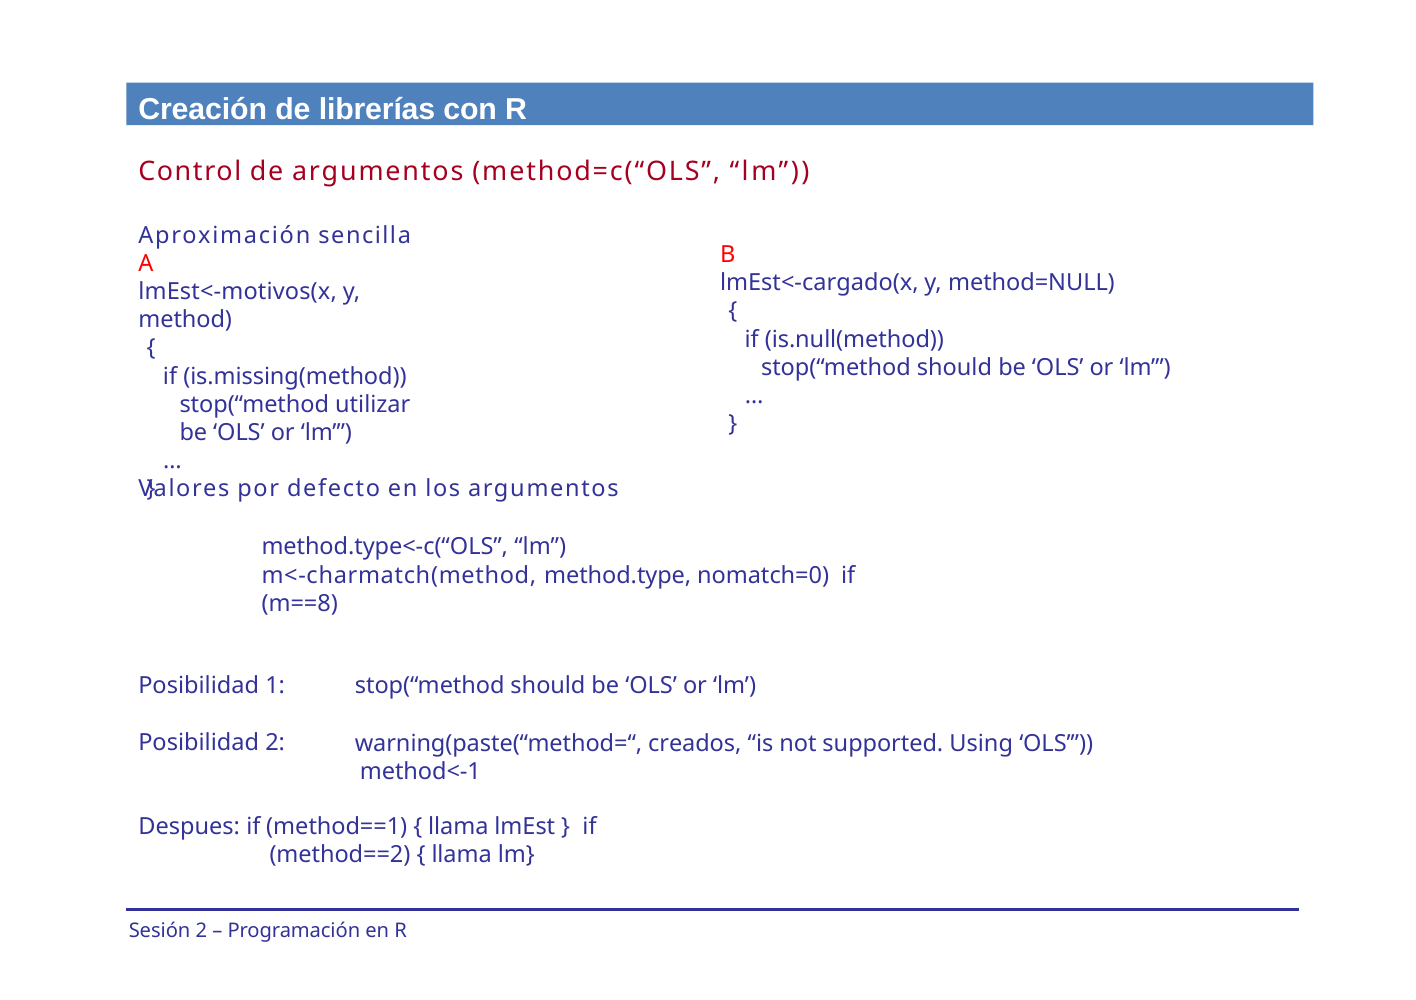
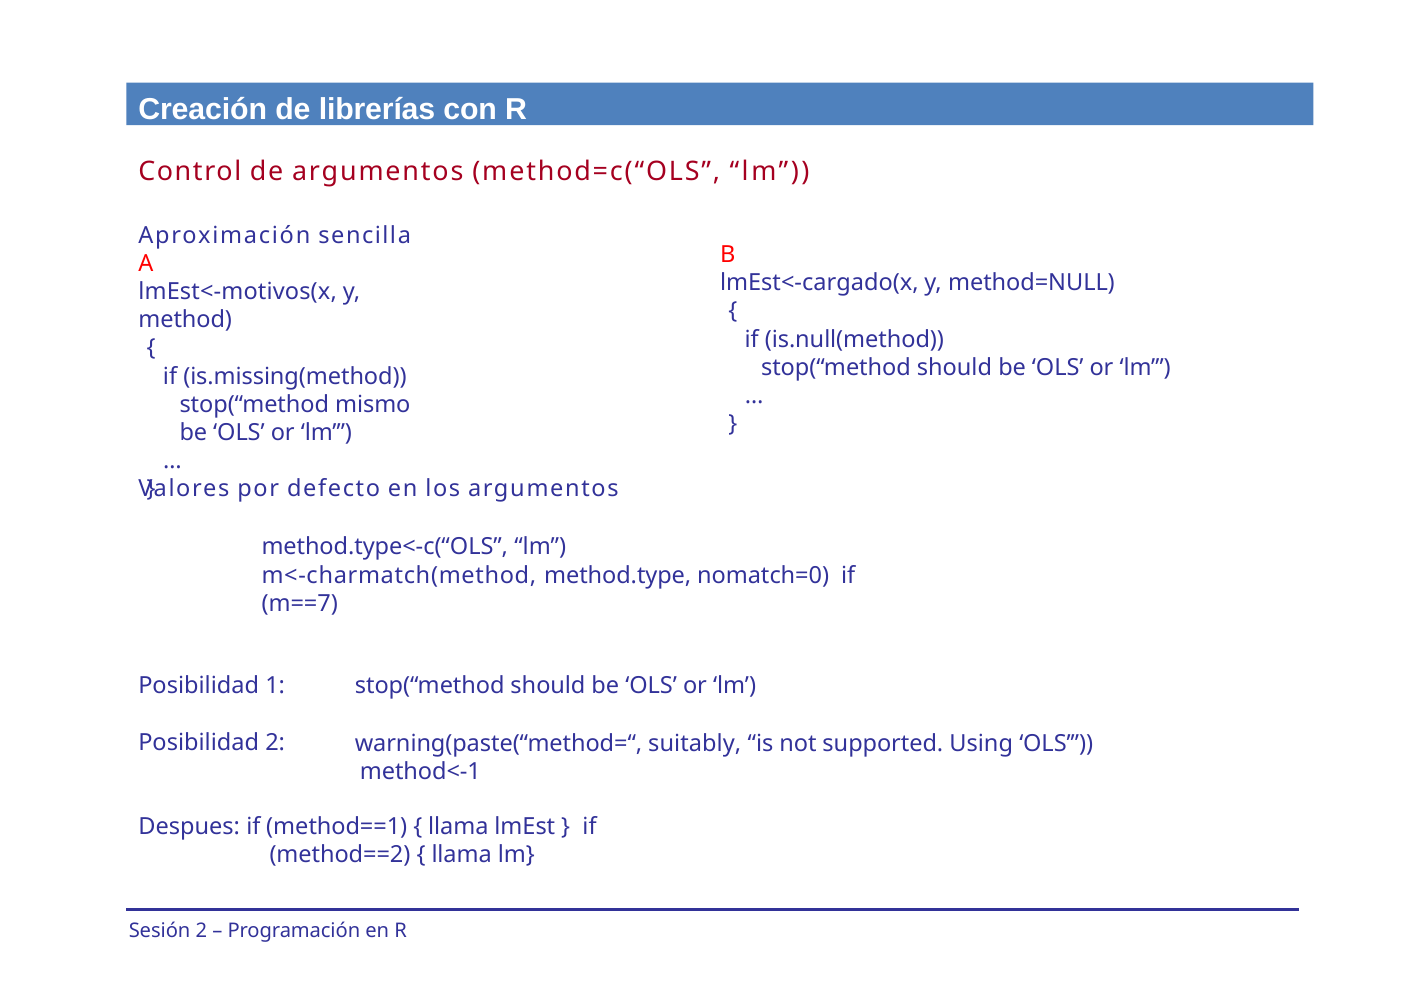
utilizar: utilizar -> mismo
m==8: m==8 -> m==7
creados: creados -> suitably
